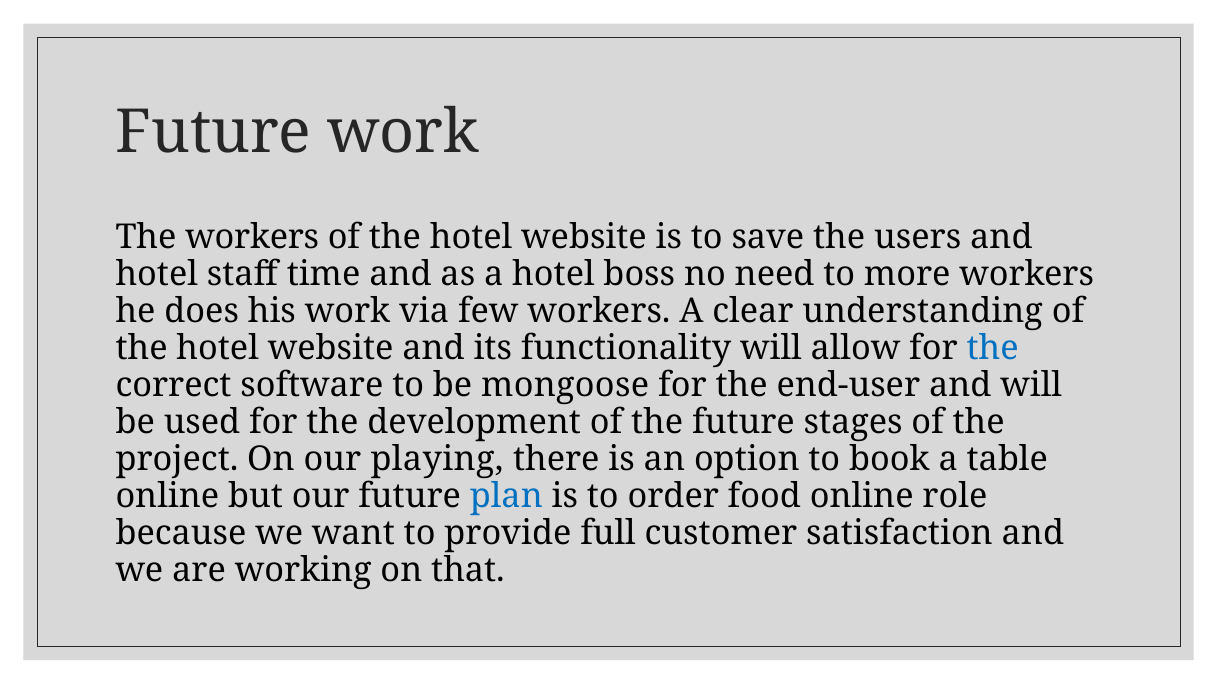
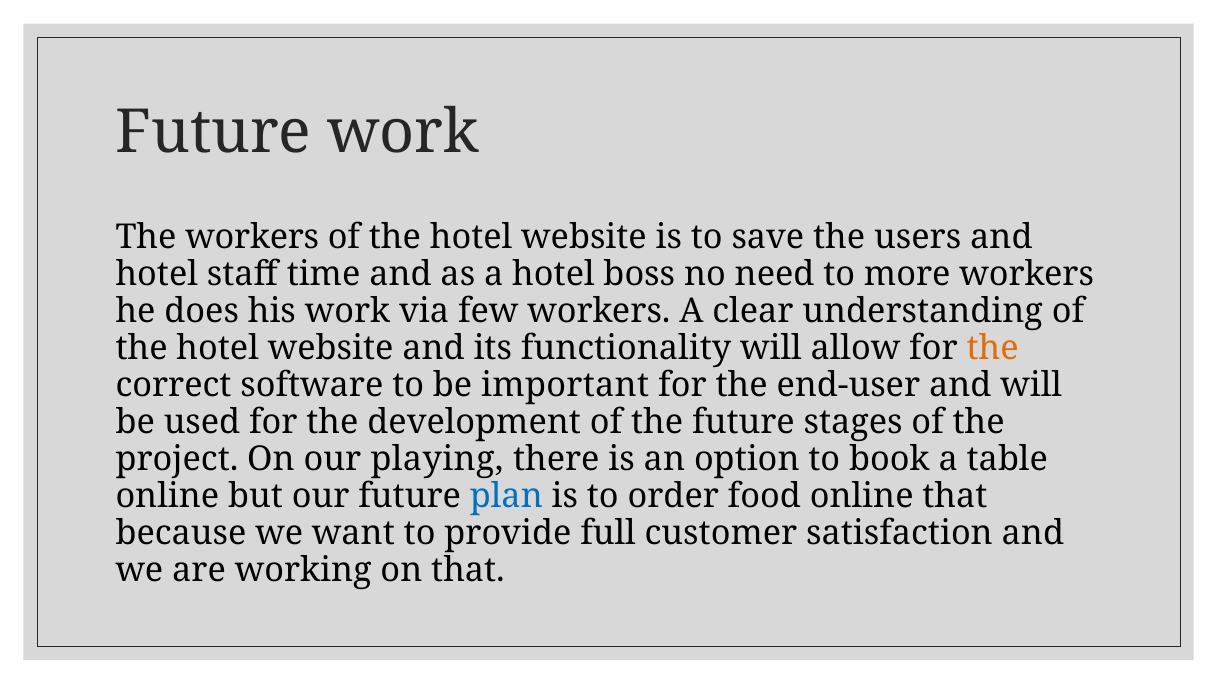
the at (993, 348) colour: blue -> orange
mongoose: mongoose -> important
online role: role -> that
